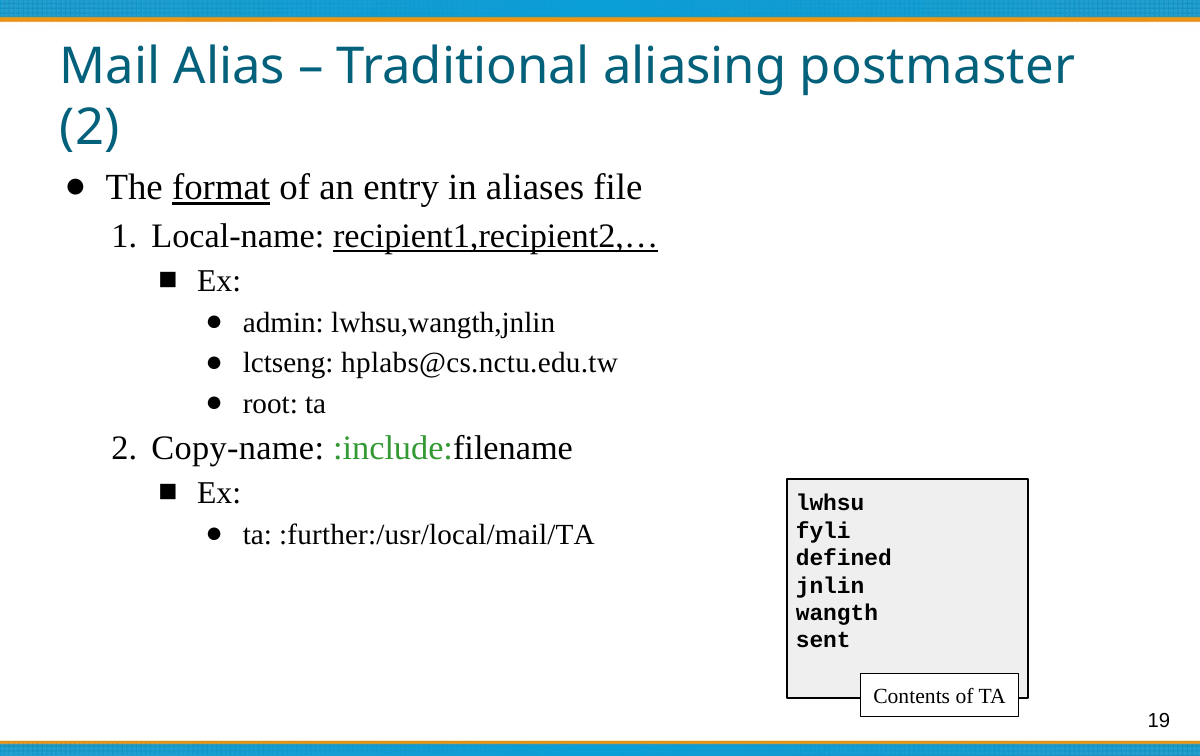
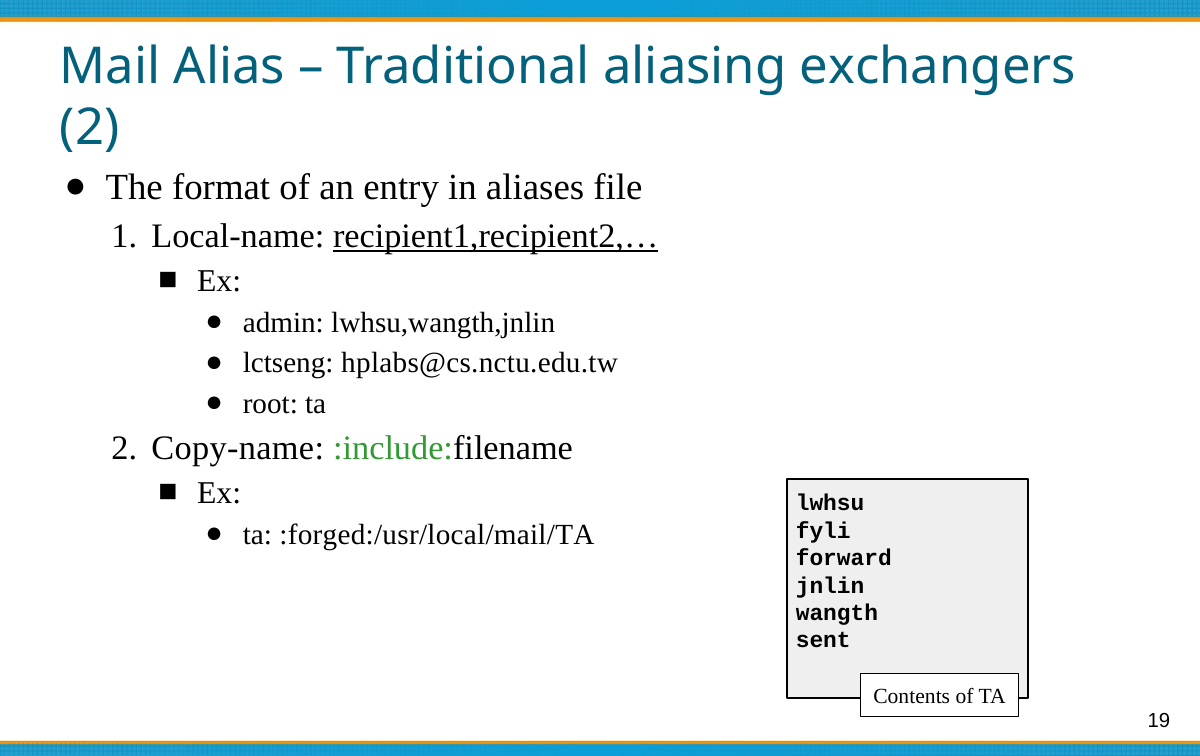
postmaster: postmaster -> exchangers
format underline: present -> none
:further:/usr/local/mail/TA: :further:/usr/local/mail/TA -> :forged:/usr/local/mail/TA
defined: defined -> forward
